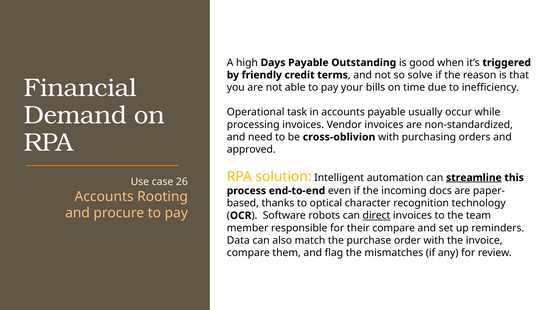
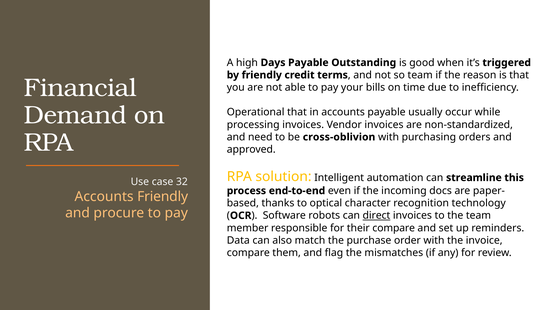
so solve: solve -> team
Operational task: task -> that
streamline underline: present -> none
26: 26 -> 32
Accounts Rooting: Rooting -> Friendly
